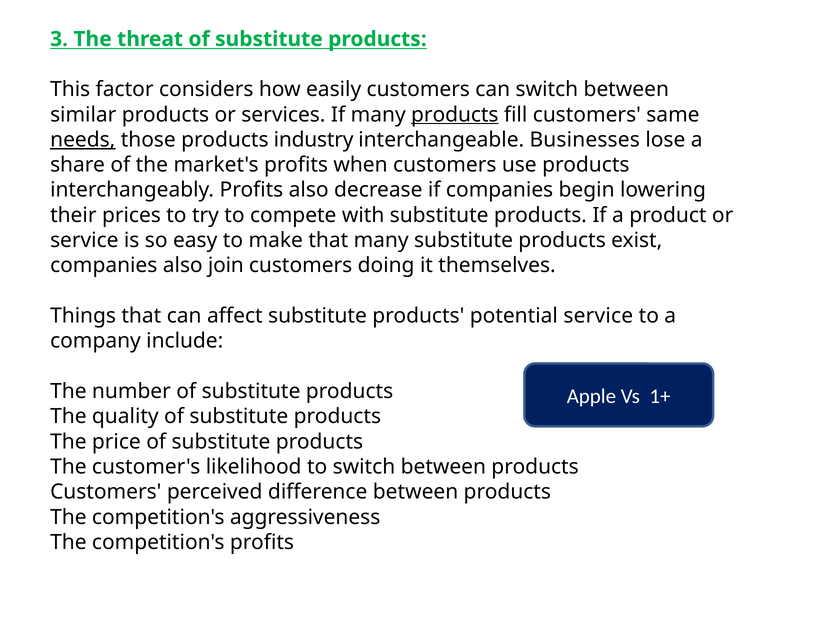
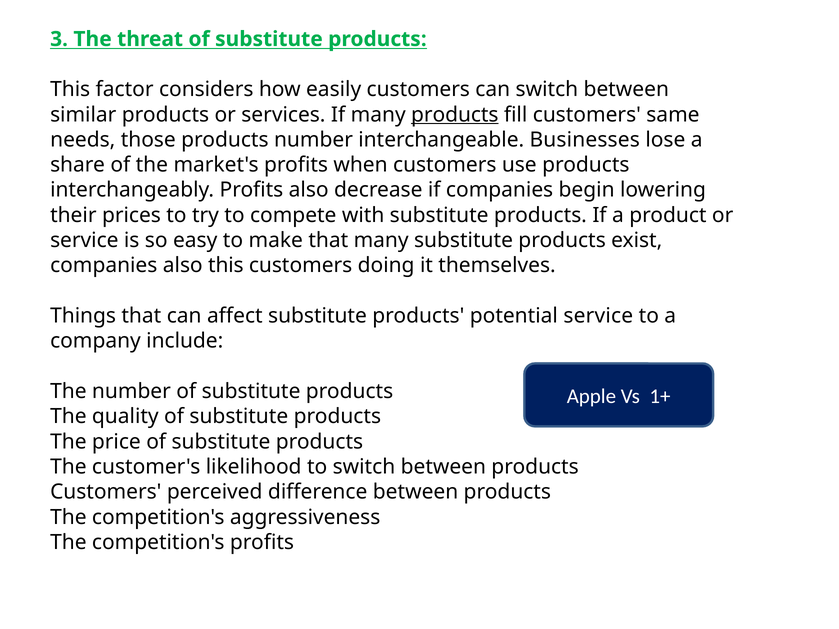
needs underline: present -> none
products industry: industry -> number
also join: join -> this
